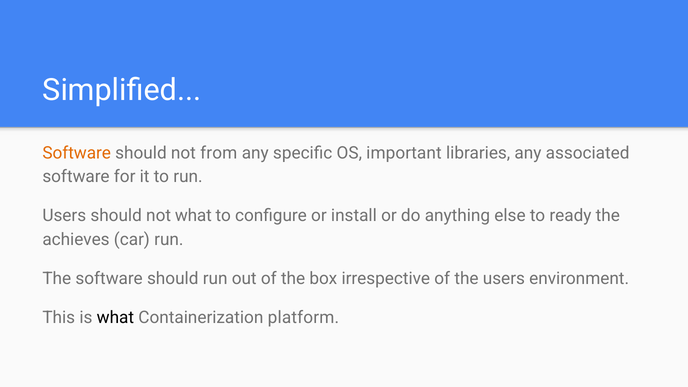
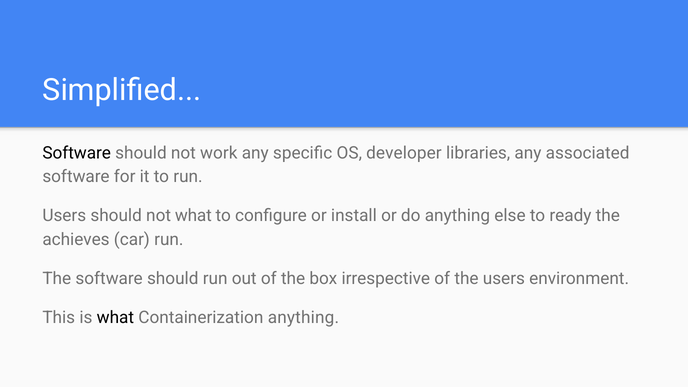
Software at (77, 153) colour: orange -> black
from: from -> work
important: important -> developer
Containerization platform: platform -> anything
